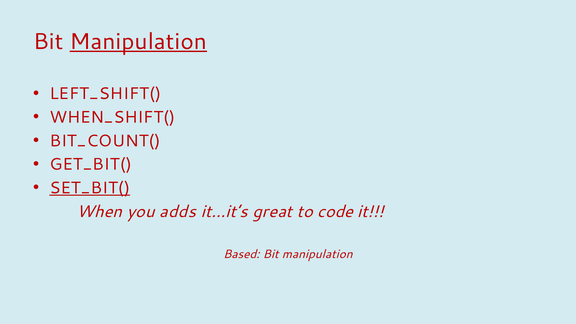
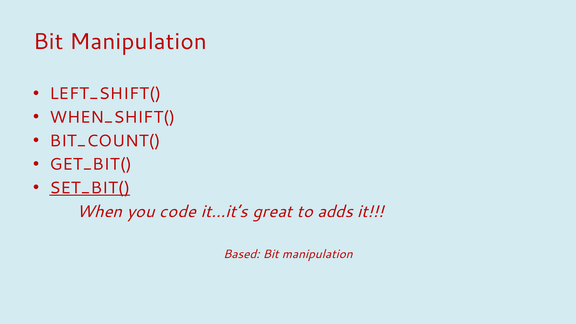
Manipulation at (138, 42) underline: present -> none
adds: adds -> code
code: code -> adds
